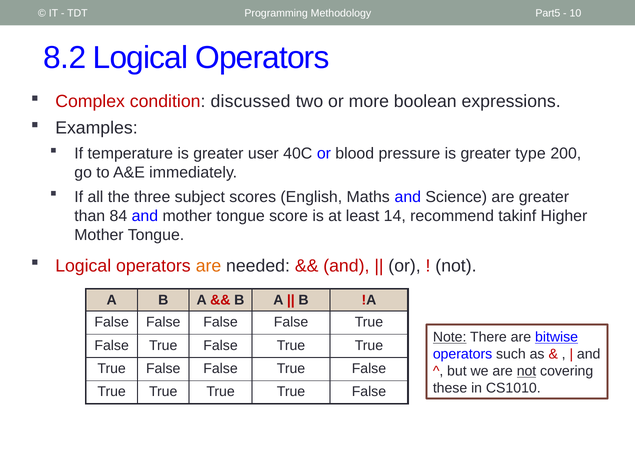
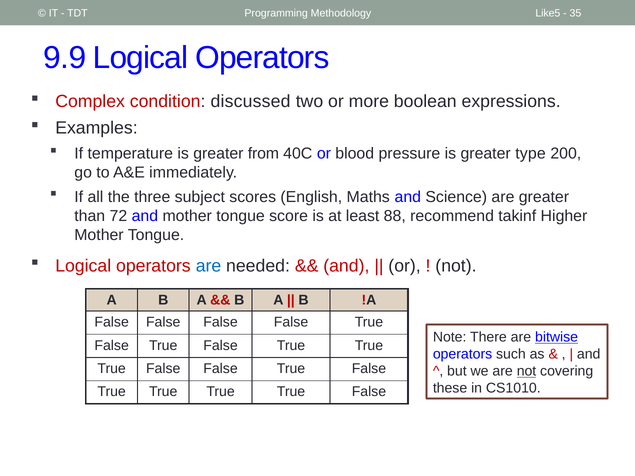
Part5: Part5 -> Like5
10: 10 -> 35
8.2: 8.2 -> 9.9
user: user -> from
84: 84 -> 72
14: 14 -> 88
are at (208, 266) colour: orange -> blue
Note underline: present -> none
